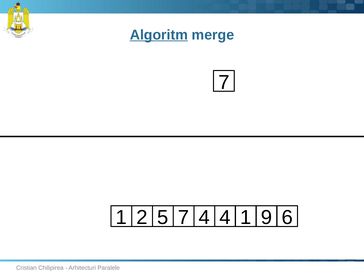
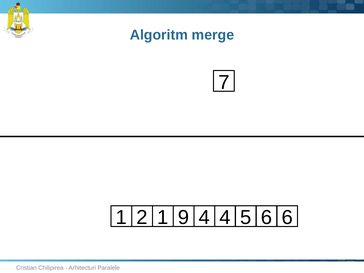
Algoritm underline: present -> none
1 5: 5 -> 1
2 7: 7 -> 9
4 1: 1 -> 5
4 9: 9 -> 6
